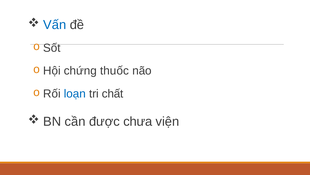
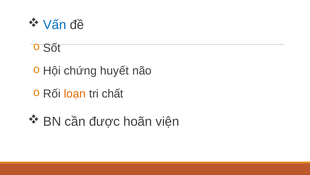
thuốc: thuốc -> huyết
loạn colour: blue -> orange
chưa: chưa -> hoãn
